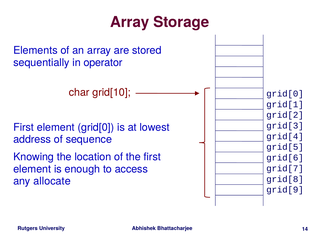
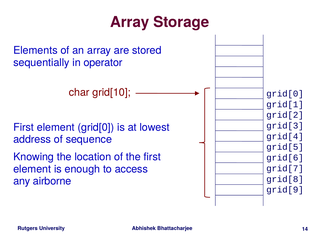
allocate: allocate -> airborne
